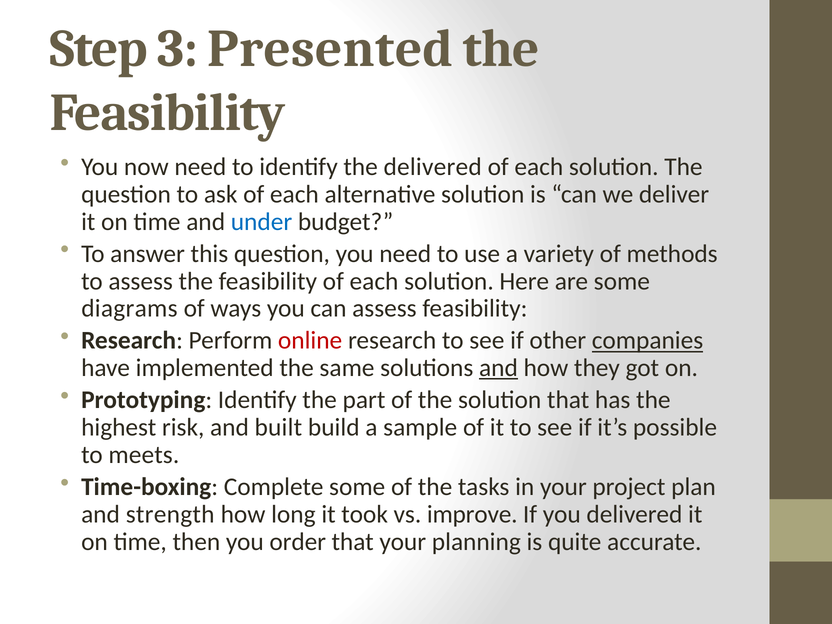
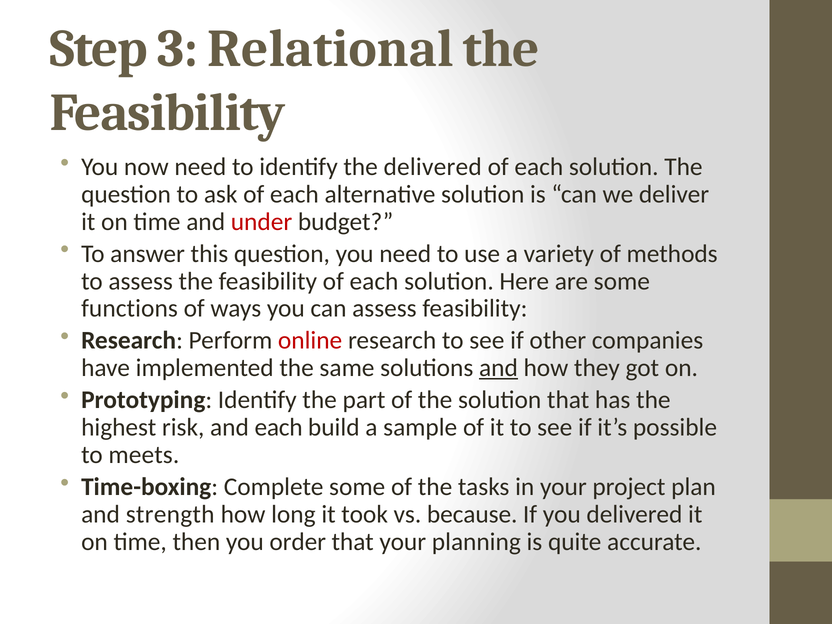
Presented: Presented -> Relational
under colour: blue -> red
diagrams: diagrams -> functions
companies underline: present -> none
and built: built -> each
improve: improve -> because
